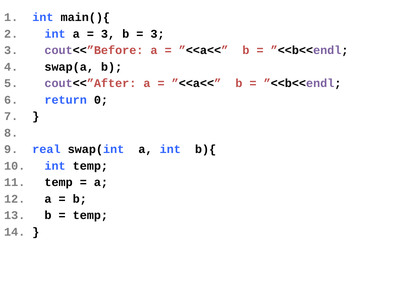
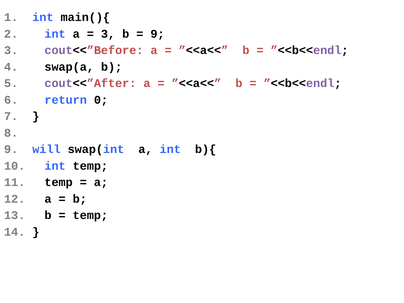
3 at (158, 34): 3 -> 9
real: real -> will
